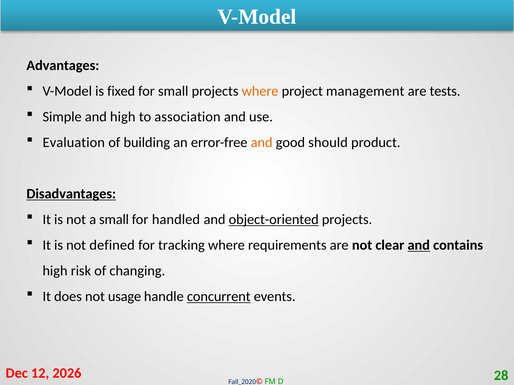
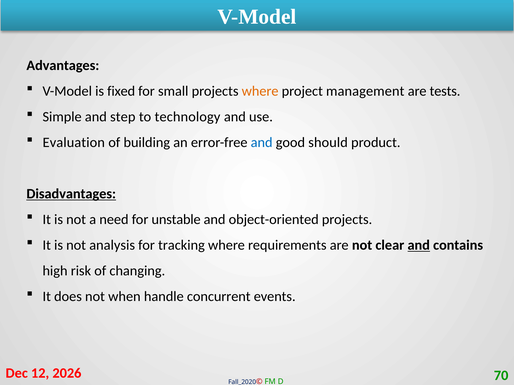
and high: high -> step
association: association -> technology
and at (262, 143) colour: orange -> blue
a small: small -> need
handled: handled -> unstable
object-oriented underline: present -> none
defined: defined -> analysis
usage: usage -> when
concurrent underline: present -> none
28: 28 -> 70
